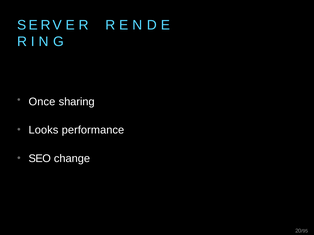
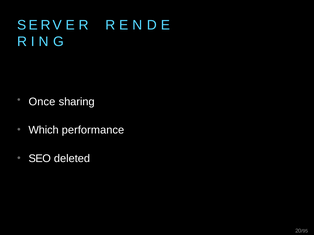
Looks: Looks -> Which
change: change -> deleted
